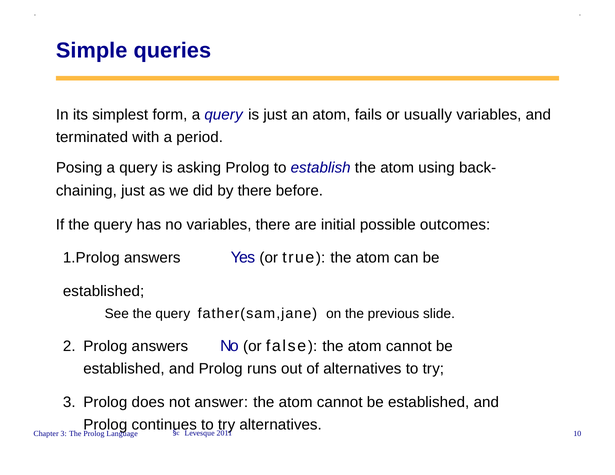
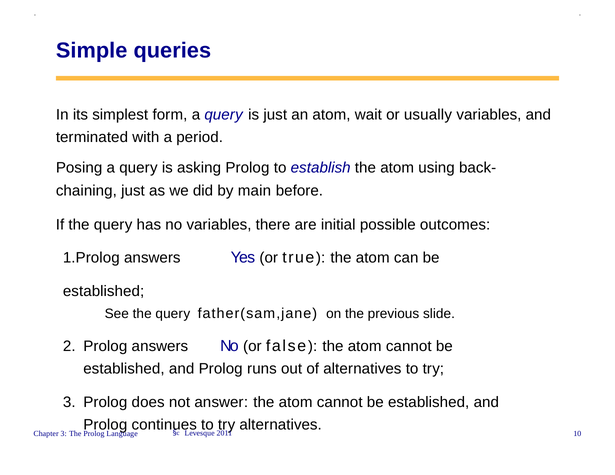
fails: fails -> wait
by there: there -> main
